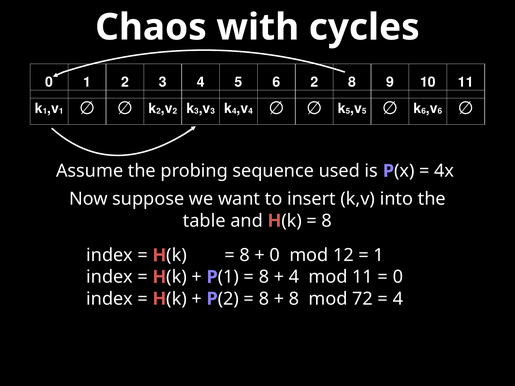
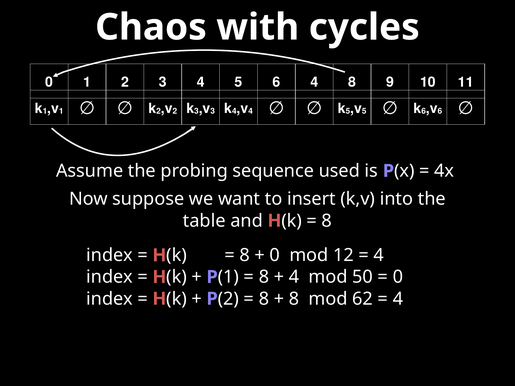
6 2: 2 -> 4
1 at (379, 255): 1 -> 4
mod 11: 11 -> 50
72: 72 -> 62
